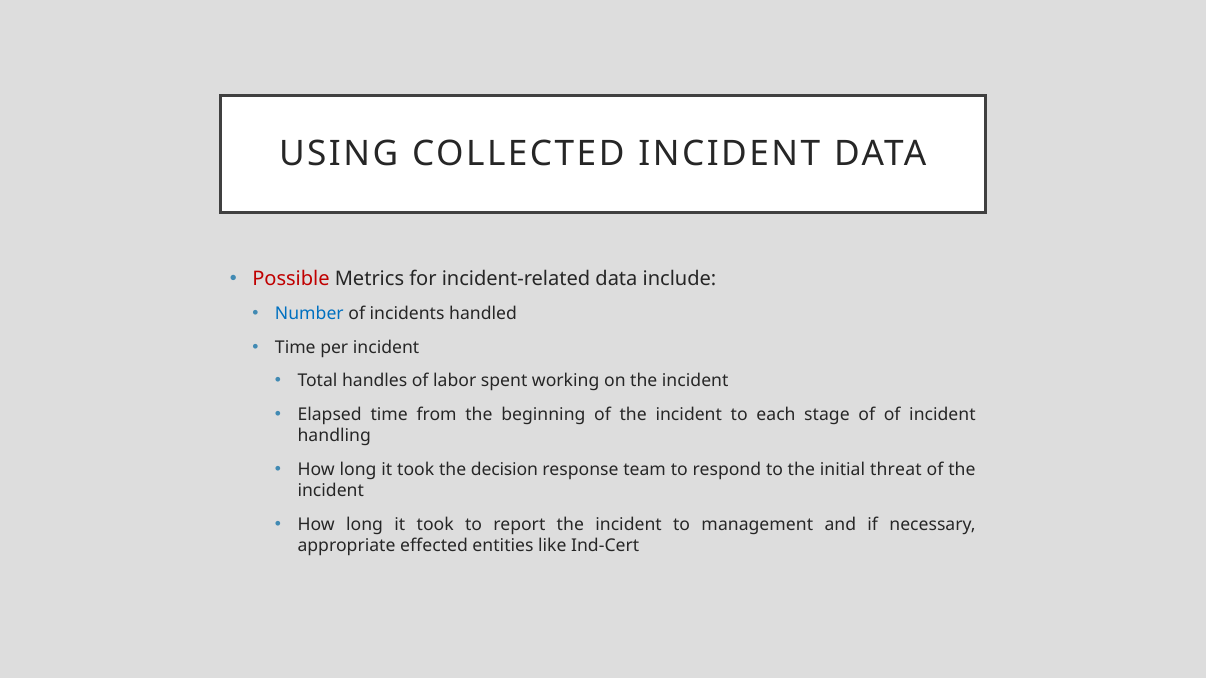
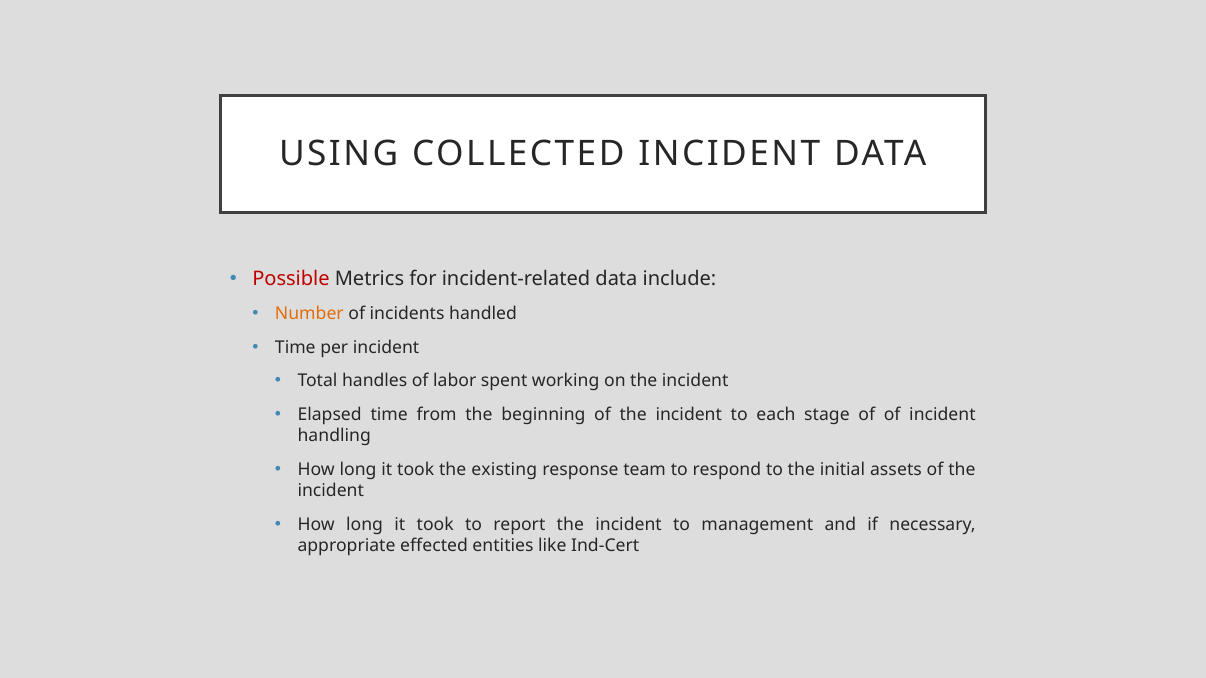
Number colour: blue -> orange
decision: decision -> existing
threat: threat -> assets
